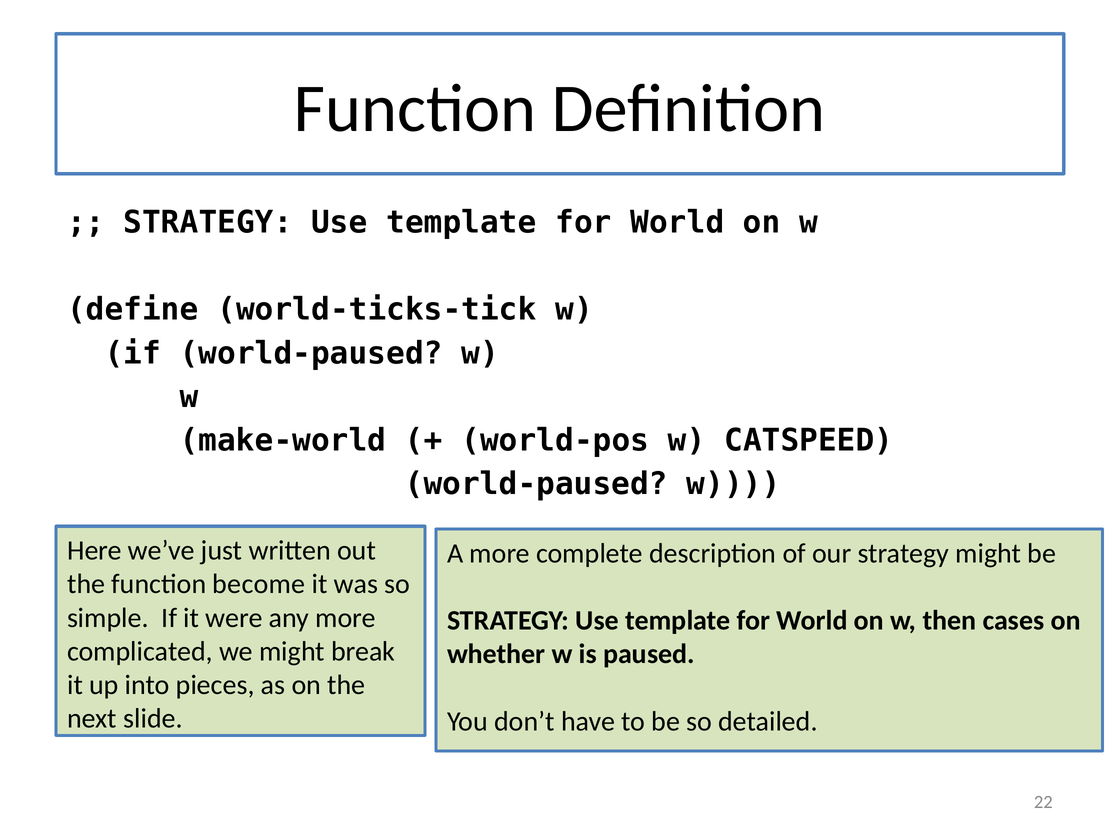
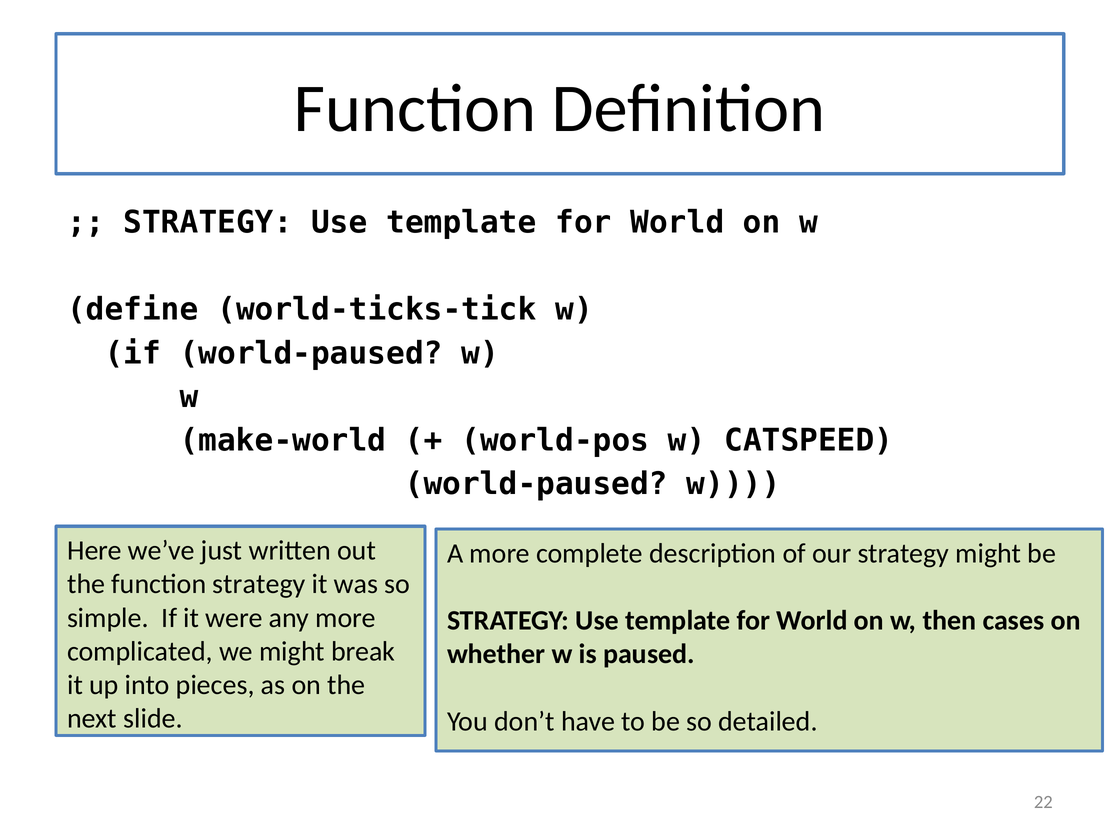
function become: become -> strategy
